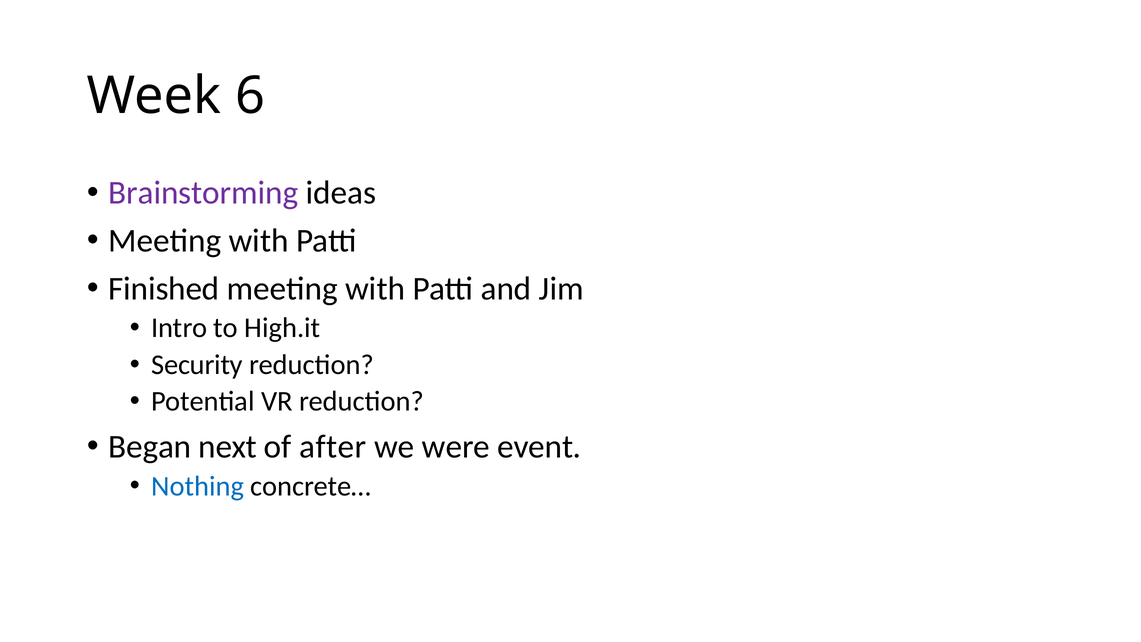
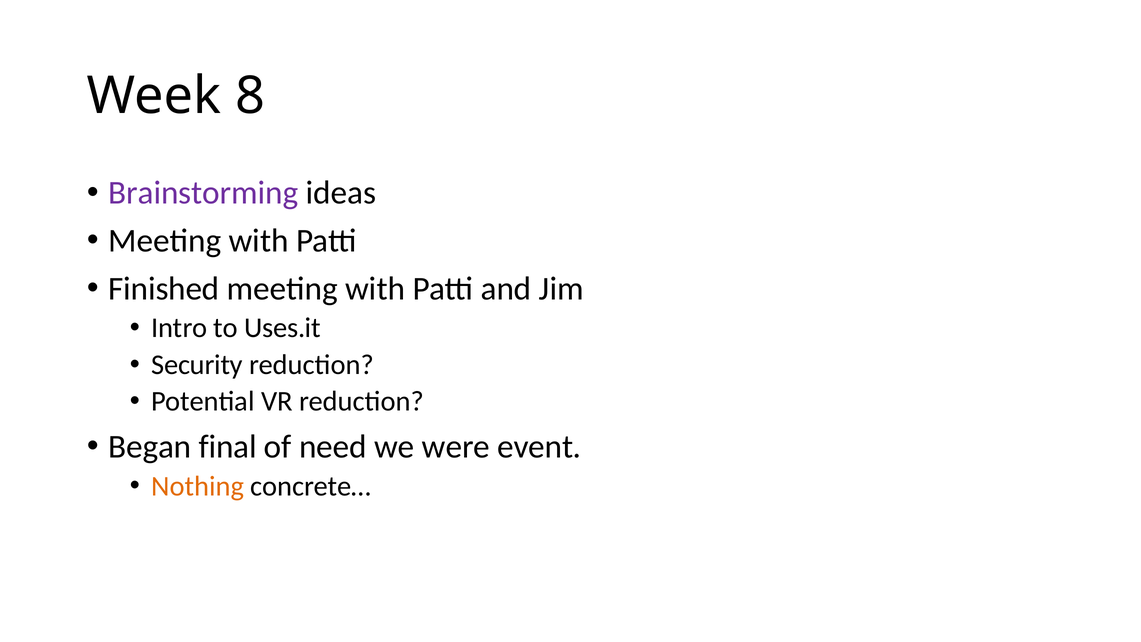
6: 6 -> 8
High.it: High.it -> Uses.it
next: next -> final
after: after -> need
Nothing colour: blue -> orange
